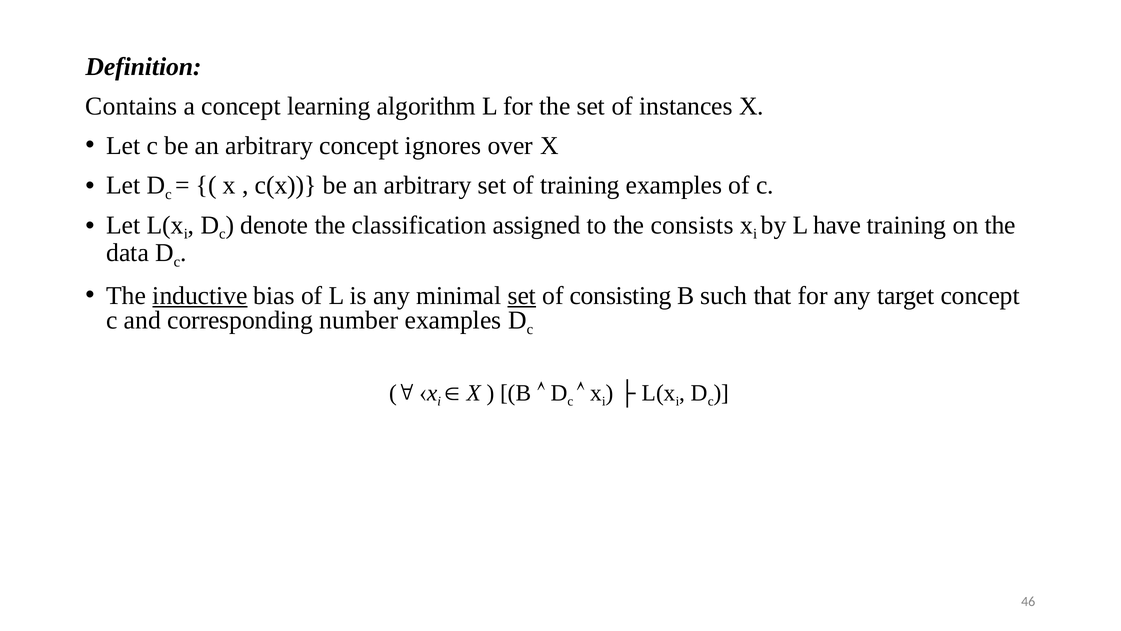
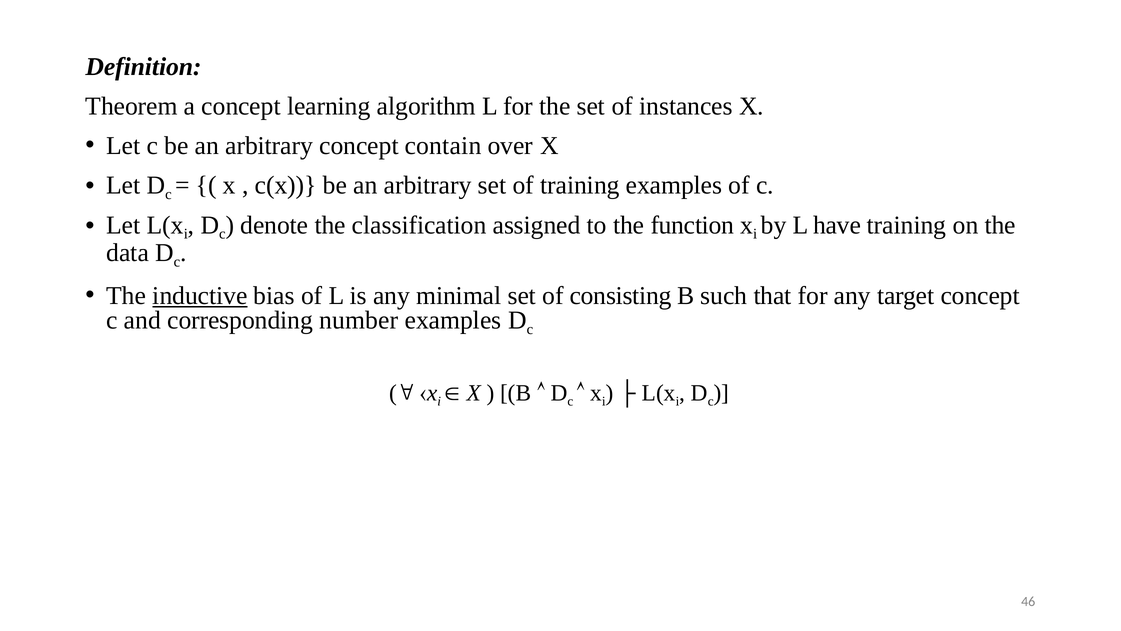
Contains: Contains -> Theorem
ignores: ignores -> contain
consists: consists -> function
set at (522, 295) underline: present -> none
